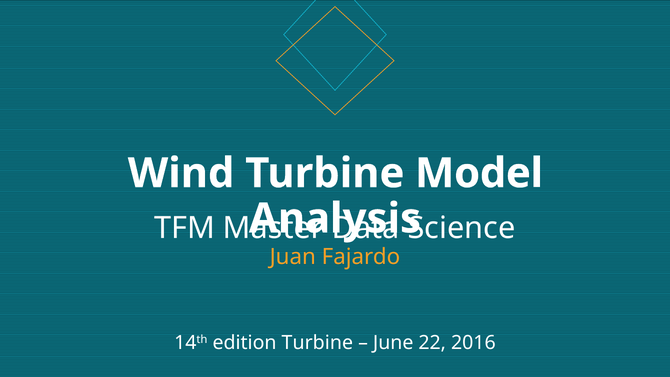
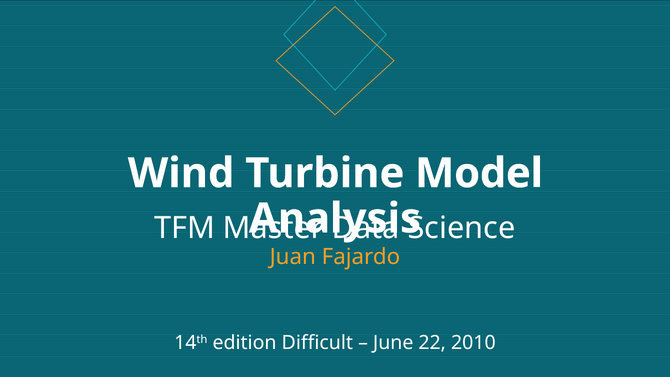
edition Turbine: Turbine -> Difficult
2016: 2016 -> 2010
